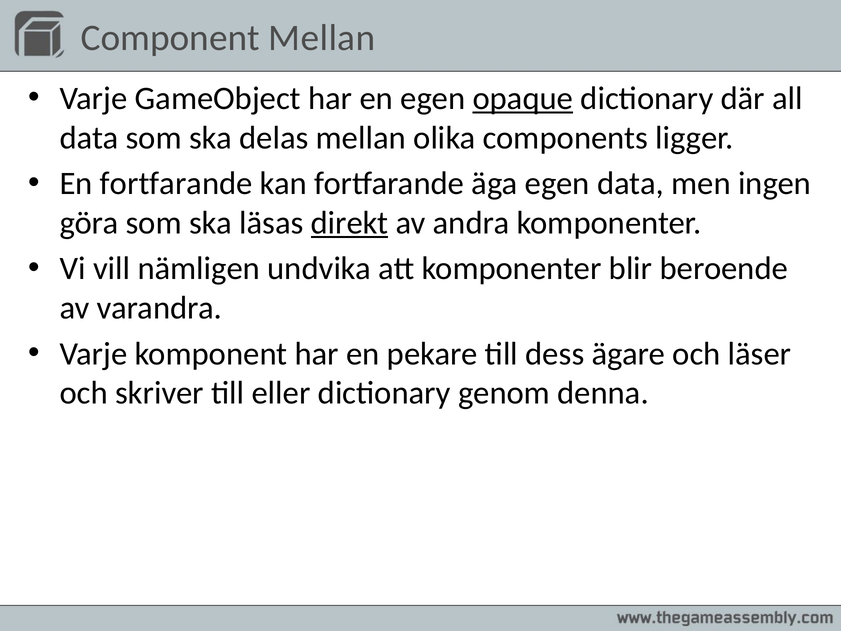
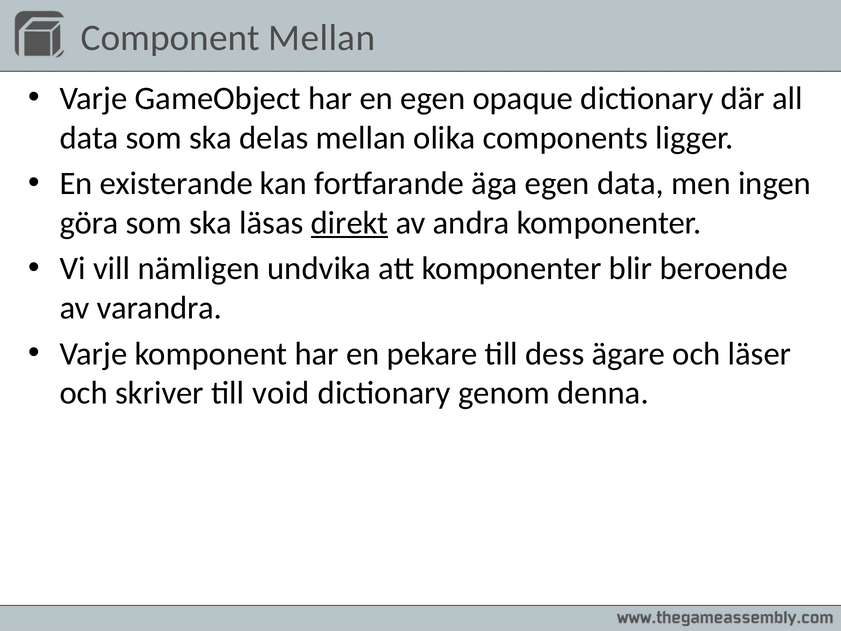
opaque underline: present -> none
En fortfarande: fortfarande -> existerande
eller: eller -> void
